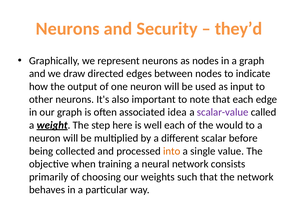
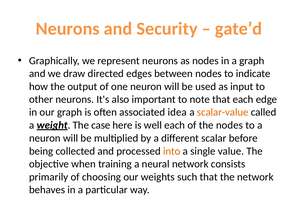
they’d: they’d -> gate’d
scalar-value colour: purple -> orange
step: step -> case
the would: would -> nodes
